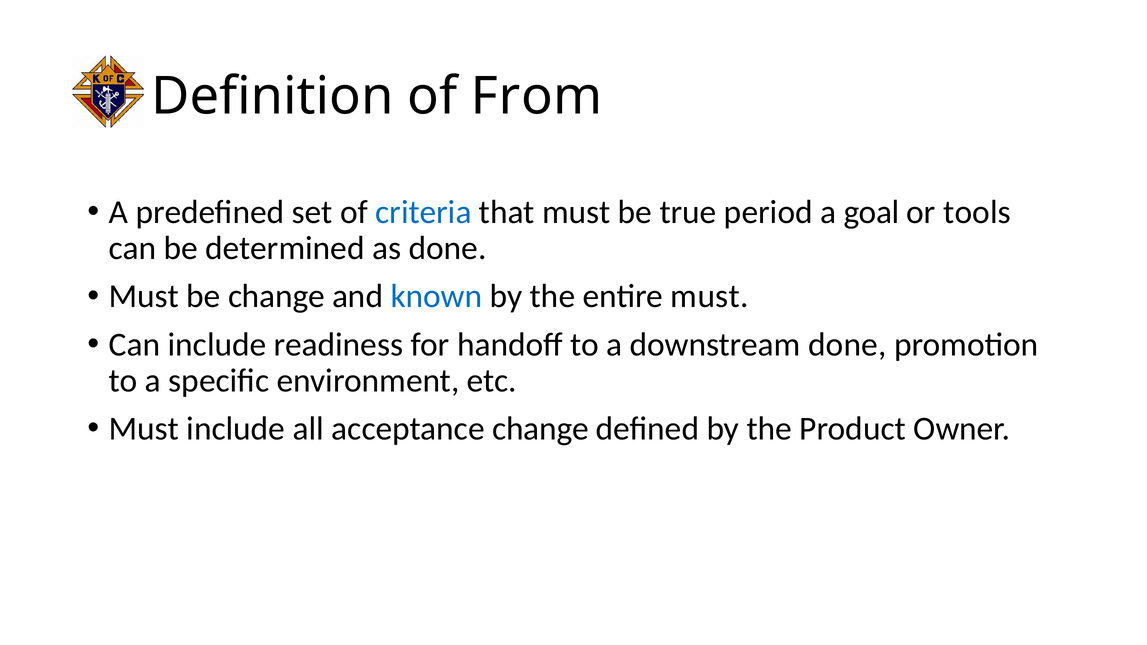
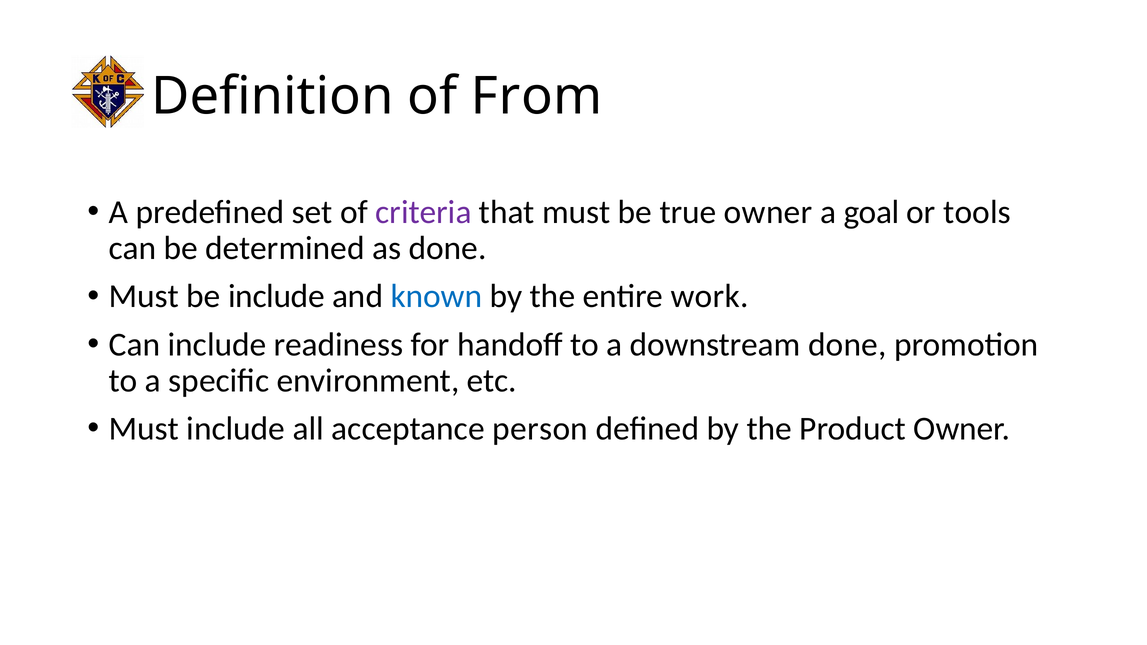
criteria colour: blue -> purple
true period: period -> owner
be change: change -> include
entire must: must -> work
acceptance change: change -> person
